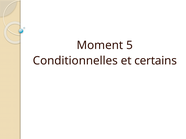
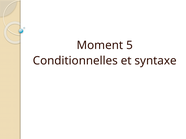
certains: certains -> syntaxe
